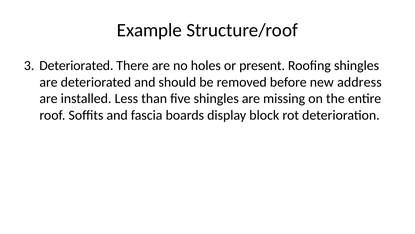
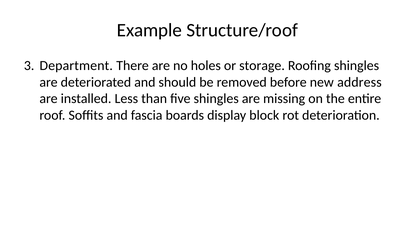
Deteriorated at (76, 65): Deteriorated -> Department
present: present -> storage
